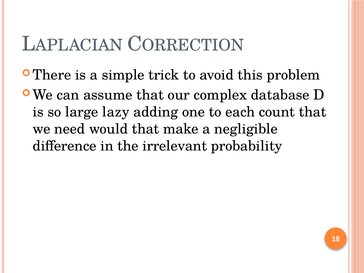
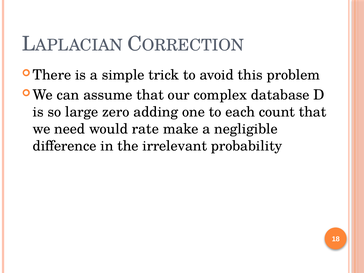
lazy: lazy -> zero
would that: that -> rate
